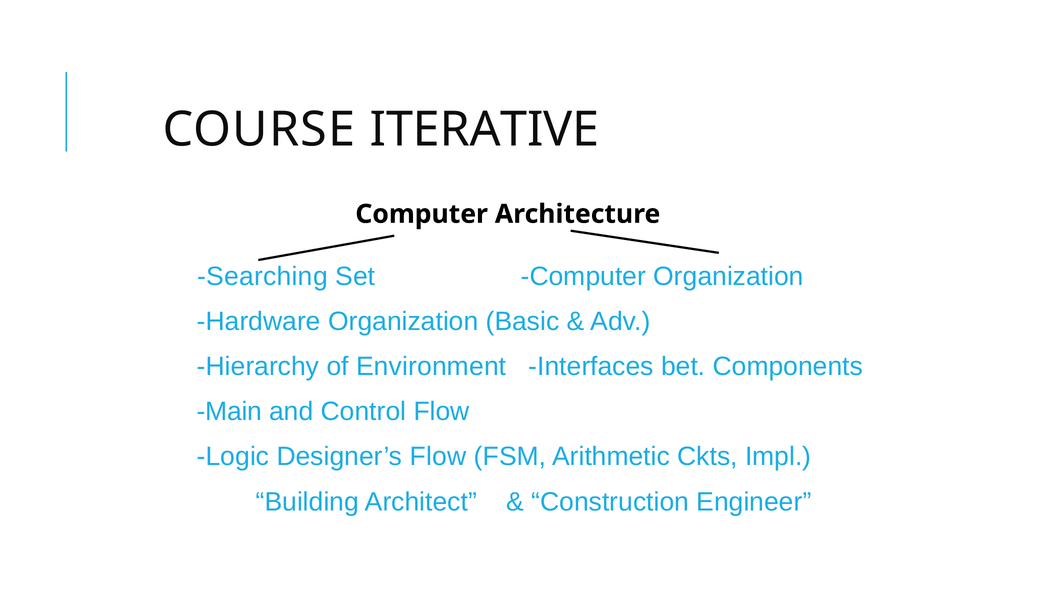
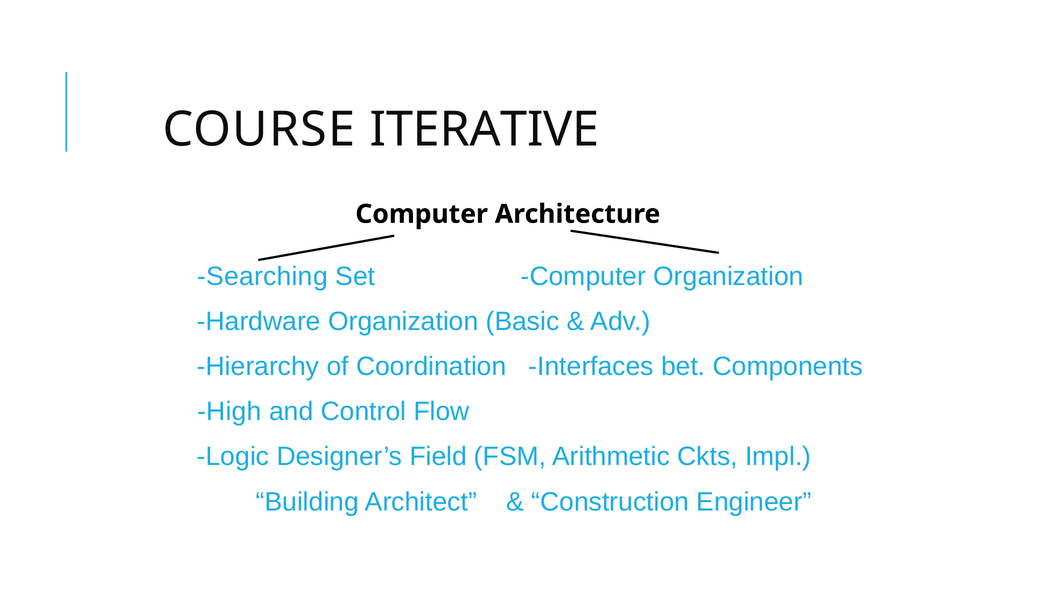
Environment: Environment -> Coordination
Main: Main -> High
Designer’s Flow: Flow -> Field
